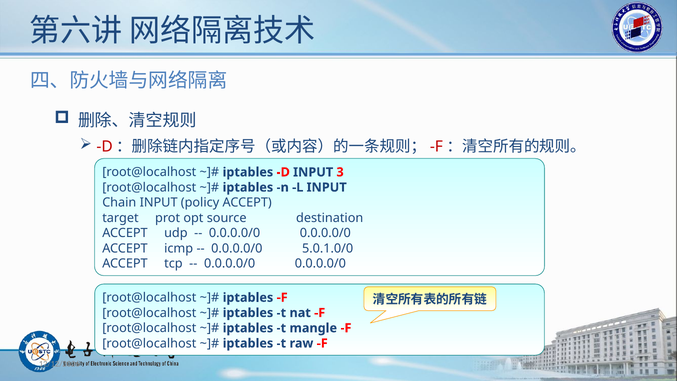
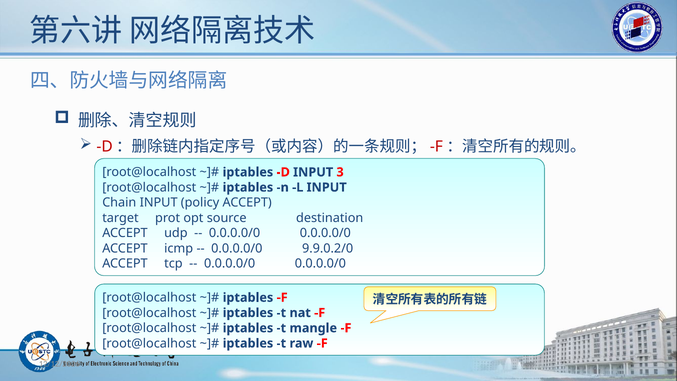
5.0.1.0/0: 5.0.1.0/0 -> 9.9.0.2/0
